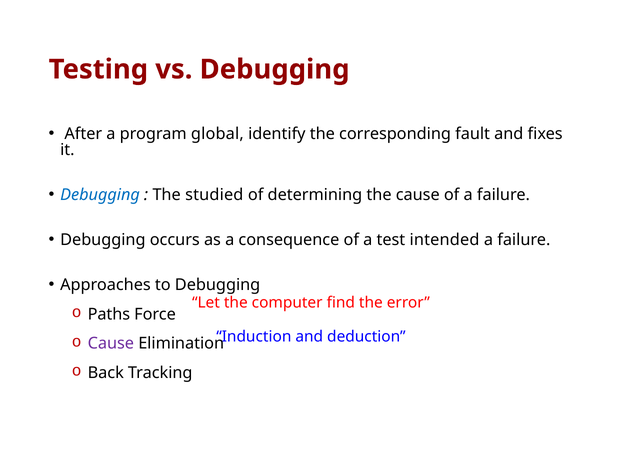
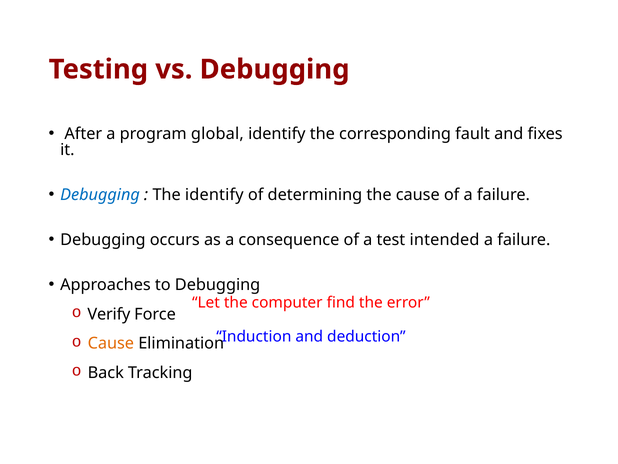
The studied: studied -> identify
Paths: Paths -> Verify
Cause at (111, 343) colour: purple -> orange
